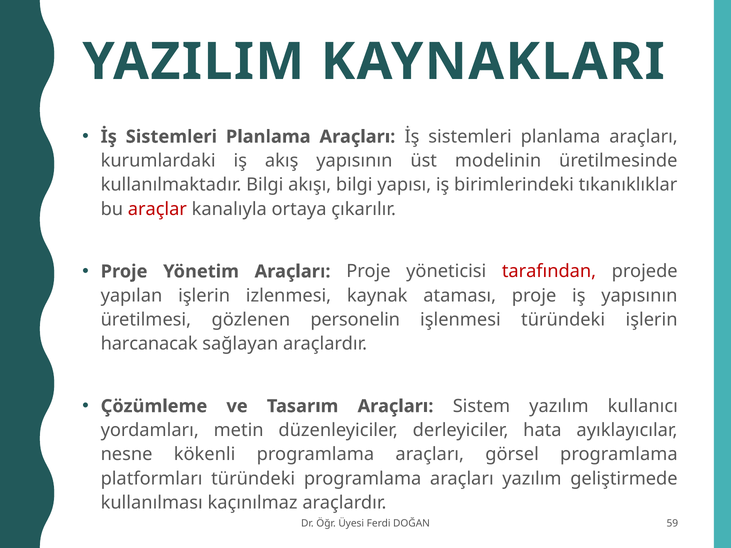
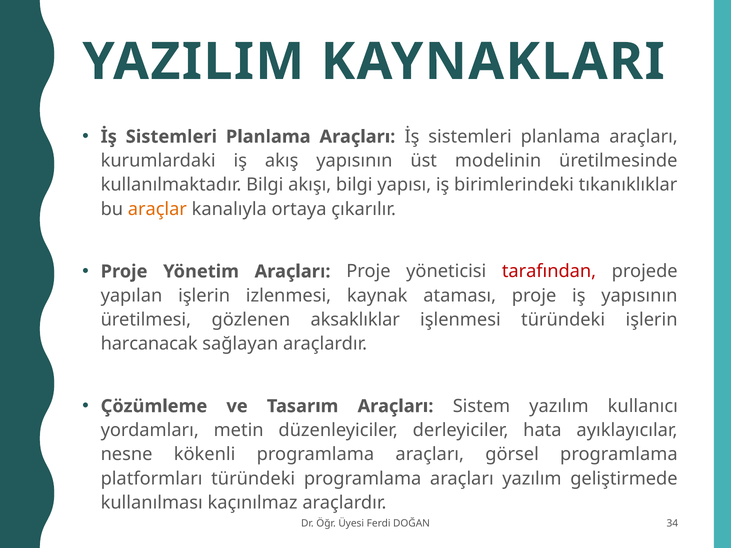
araçlar colour: red -> orange
personelin: personelin -> aksaklıklar
59: 59 -> 34
